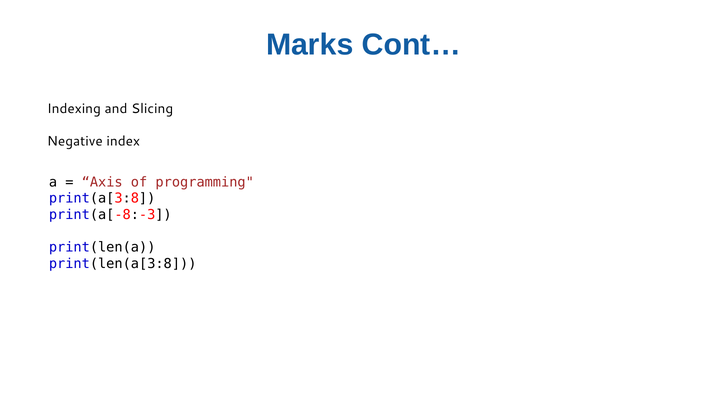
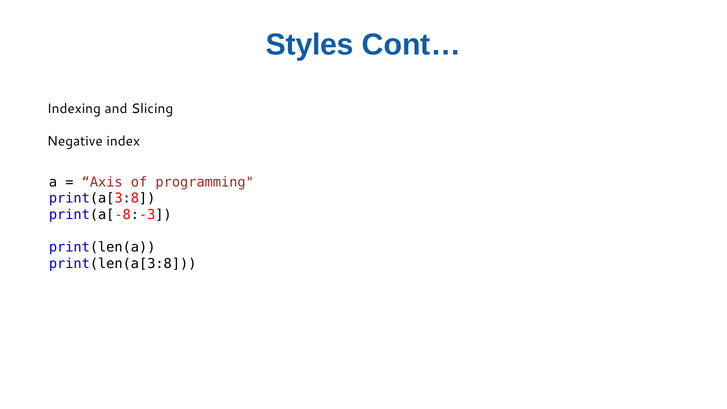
Marks: Marks -> Styles
